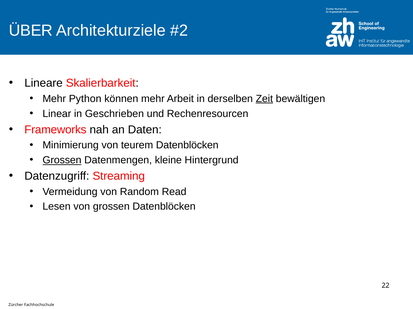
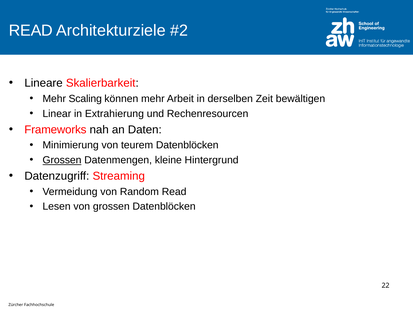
ÜBER at (31, 31): ÜBER -> READ
Python: Python -> Scaling
Zeit underline: present -> none
Geschrieben: Geschrieben -> Extrahierung
